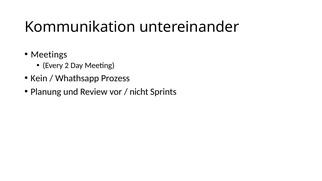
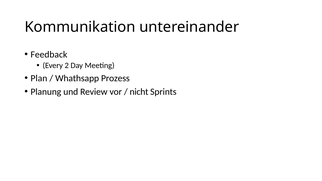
Meetings: Meetings -> Feedback
Kein: Kein -> Plan
